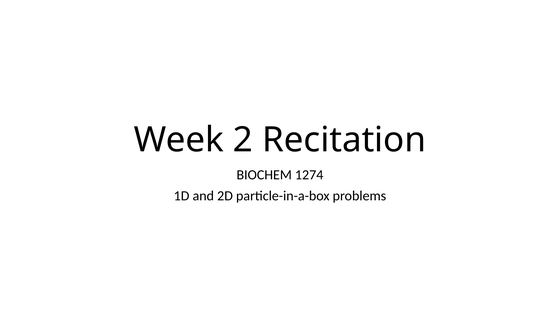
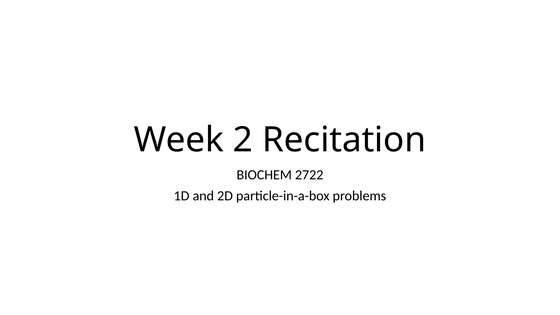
1274: 1274 -> 2722
